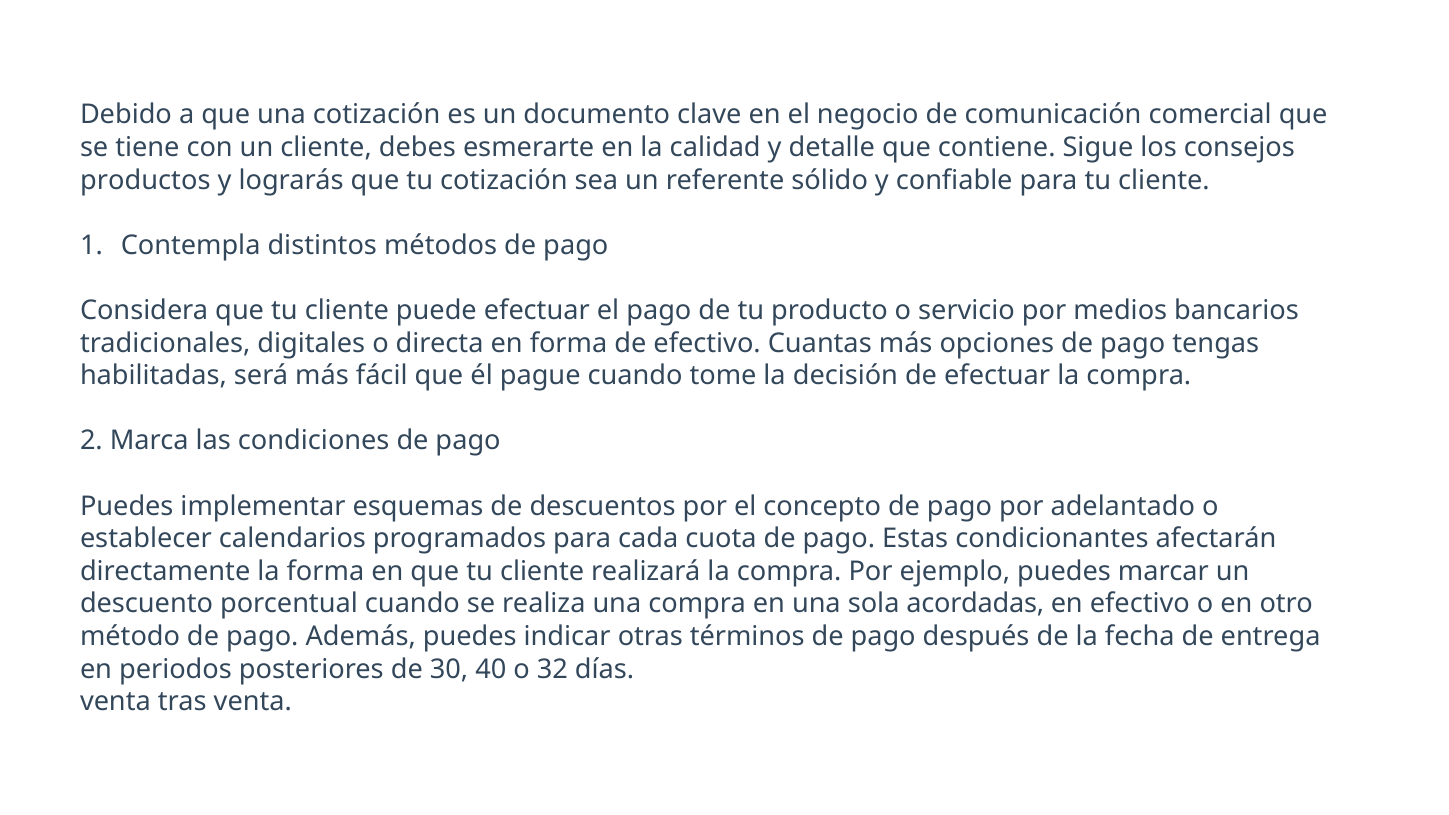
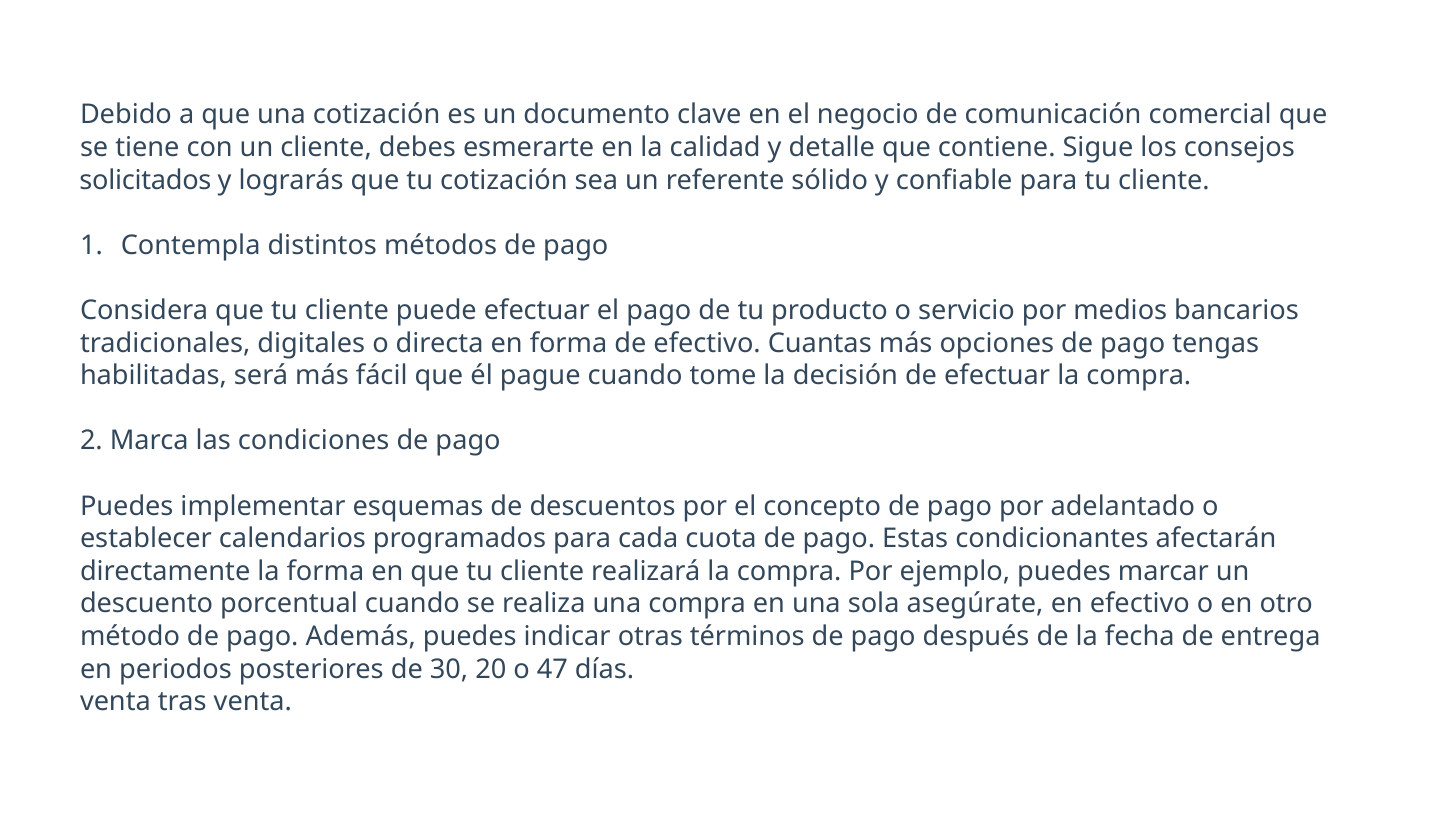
productos: productos -> solicitados
acordadas: acordadas -> asegúrate
40: 40 -> 20
32: 32 -> 47
